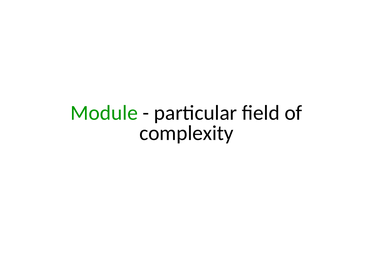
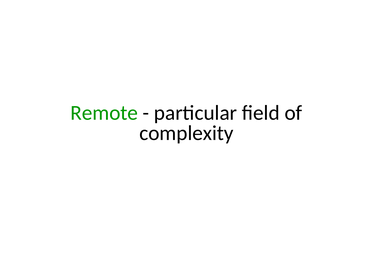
Module: Module -> Remote
